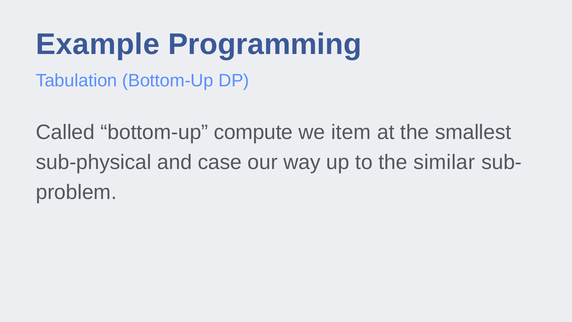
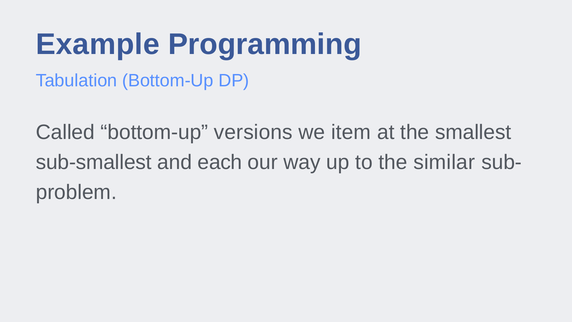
compute: compute -> versions
sub-physical: sub-physical -> sub-smallest
case: case -> each
